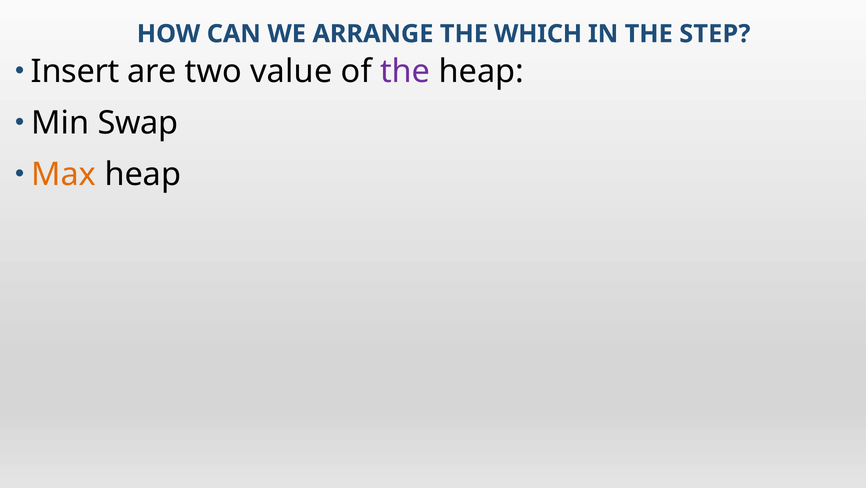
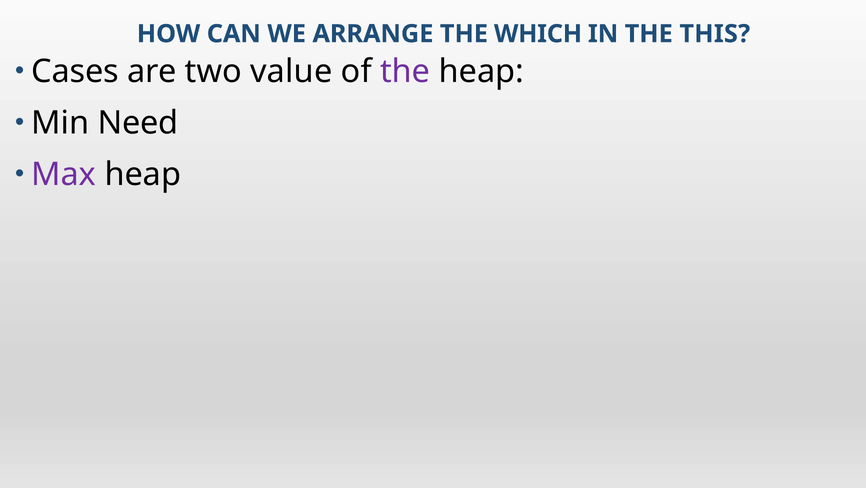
STEP: STEP -> THIS
Insert: Insert -> Cases
Swap: Swap -> Need
Max colour: orange -> purple
